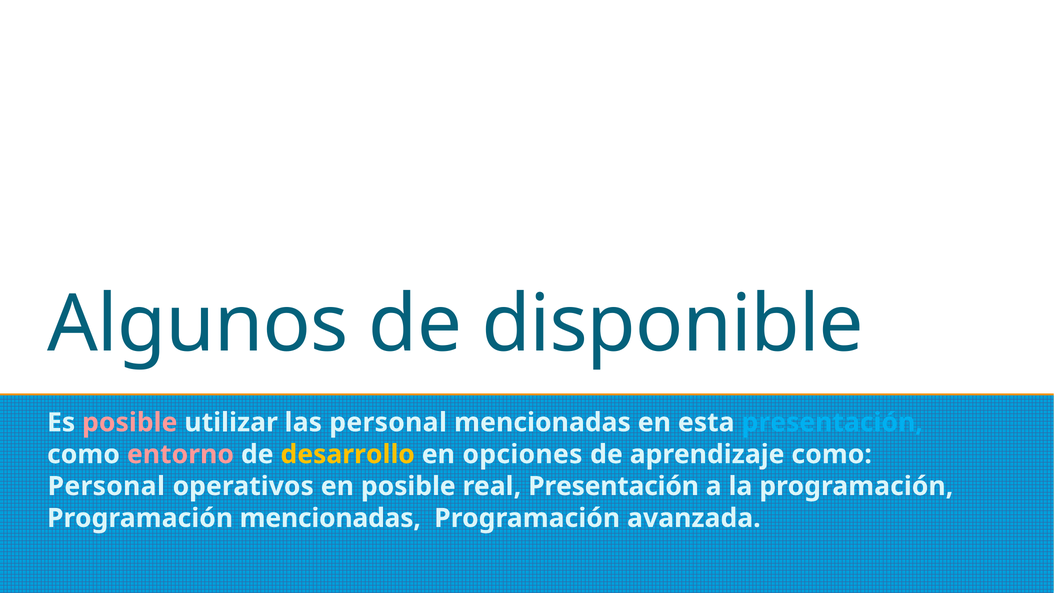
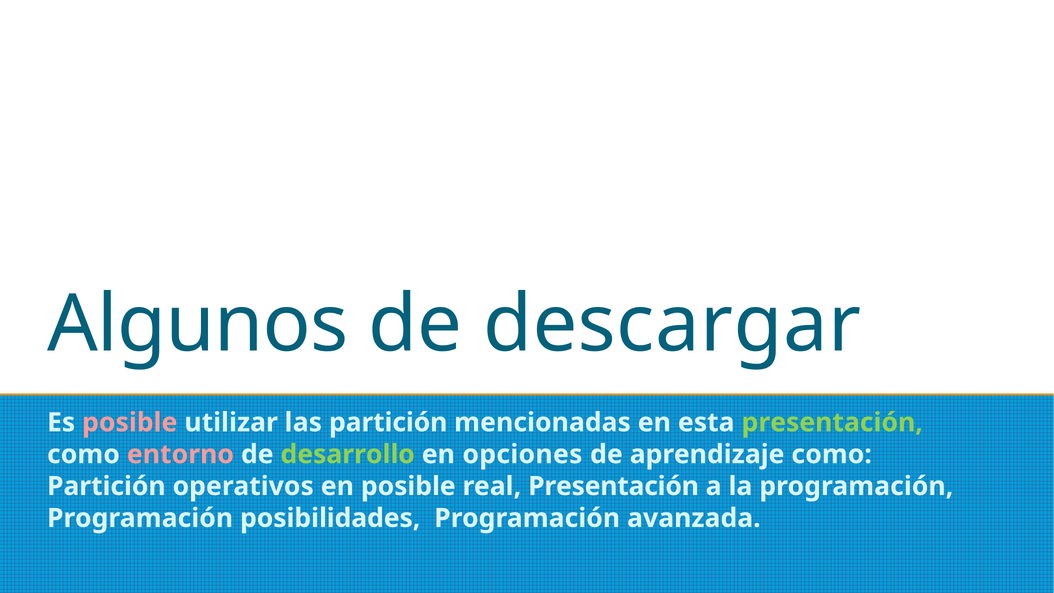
disponible: disponible -> descargar
las personal: personal -> partición
presentación at (832, 422) colour: light blue -> light green
desarrollo colour: yellow -> light green
Personal at (106, 486): Personal -> Partición
Programación mencionadas: mencionadas -> posibilidades
